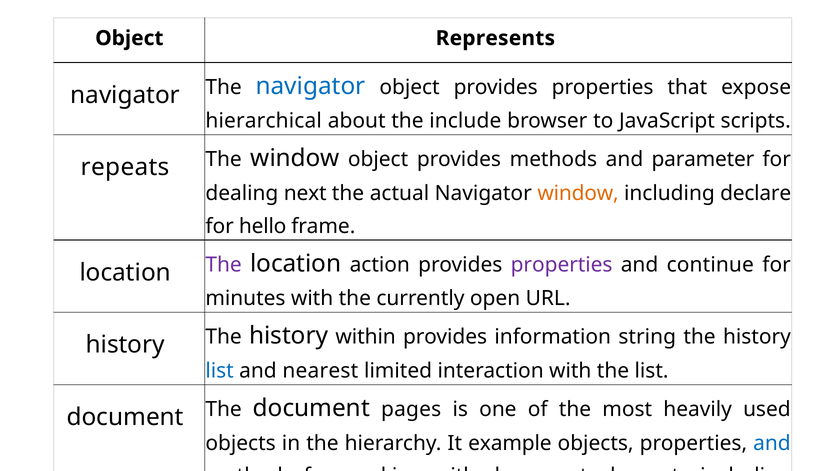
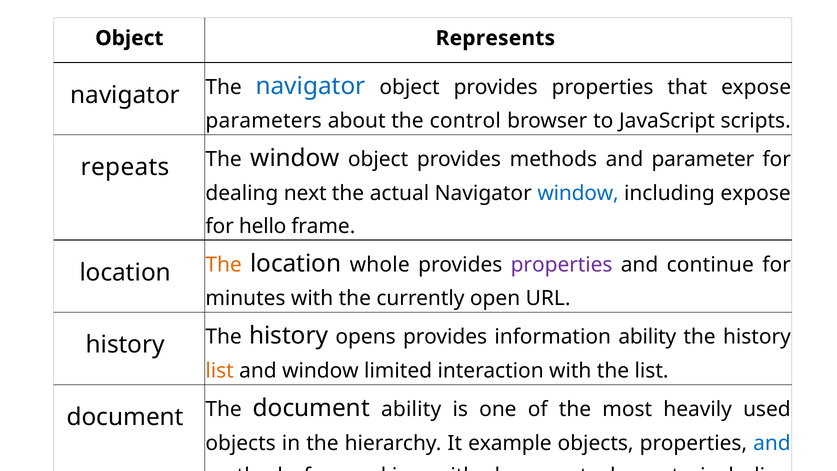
hierarchical: hierarchical -> parameters
include: include -> control
window at (578, 193) colour: orange -> blue
including declare: declare -> expose
The at (224, 265) colour: purple -> orange
action: action -> whole
within: within -> opens
information string: string -> ability
list at (220, 371) colour: blue -> orange
and nearest: nearest -> window
document pages: pages -> ability
